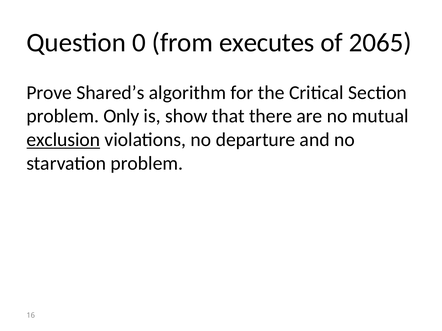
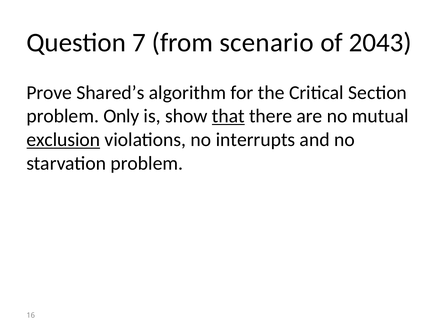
0: 0 -> 7
executes: executes -> scenario
2065: 2065 -> 2043
that underline: none -> present
departure: departure -> interrupts
